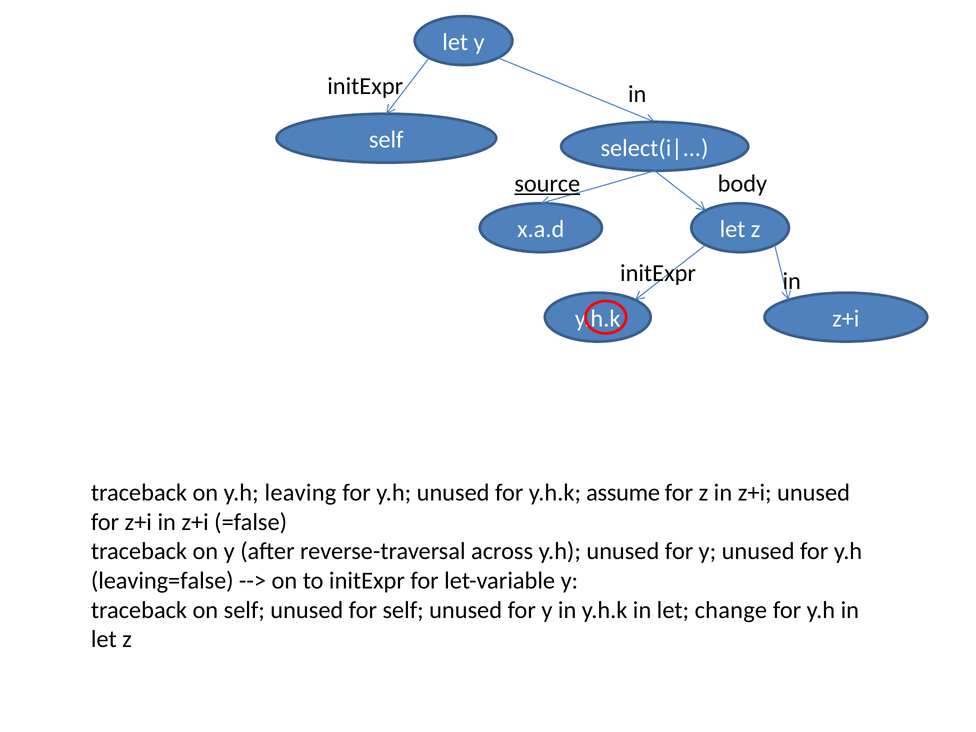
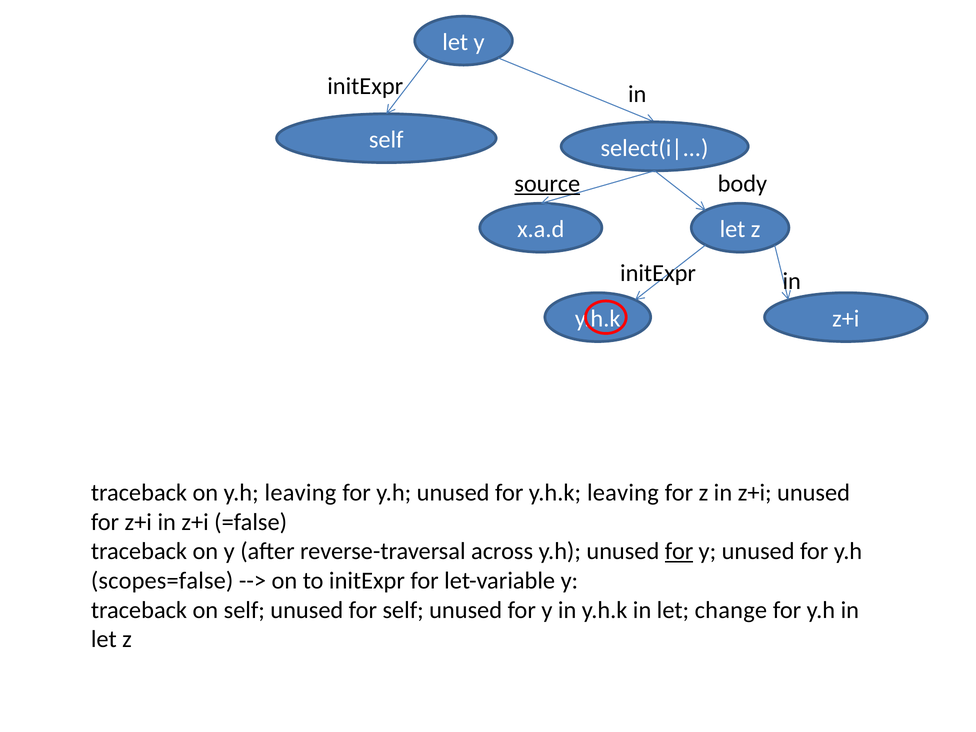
y.h.k assume: assume -> leaving
for at (679, 551) underline: none -> present
leaving=false: leaving=false -> scopes=false
